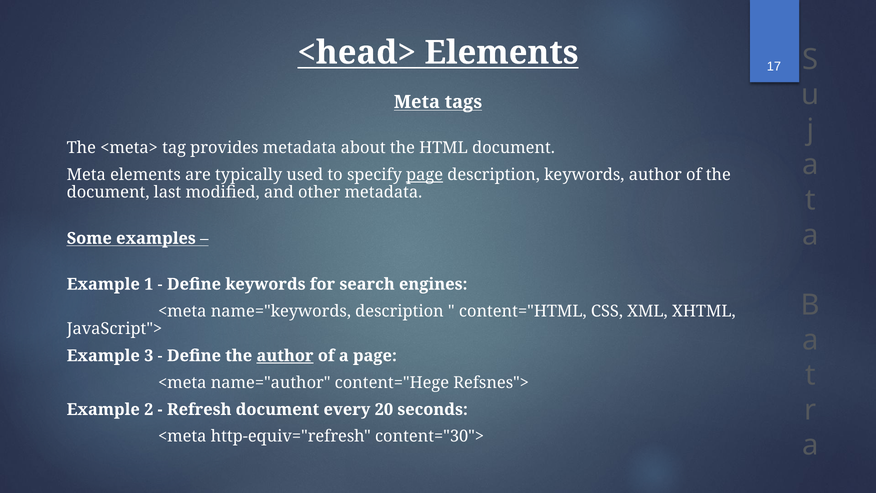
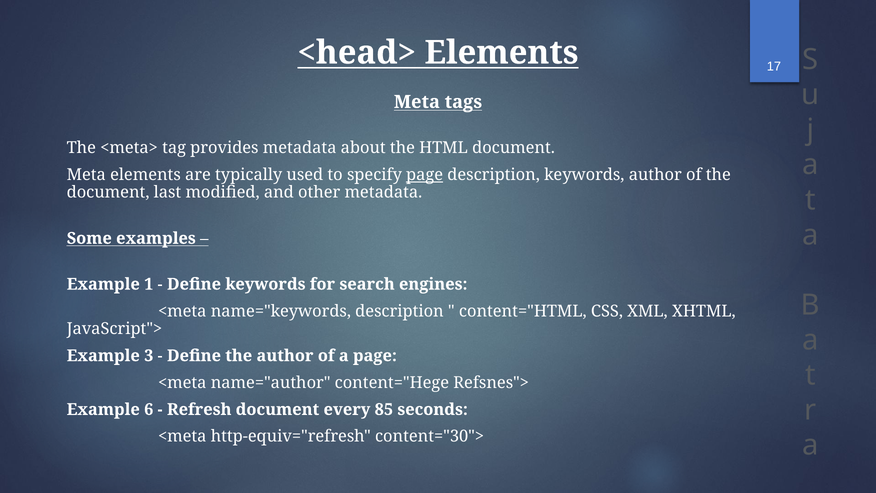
author at (285, 356) underline: present -> none
2: 2 -> 6
20: 20 -> 85
